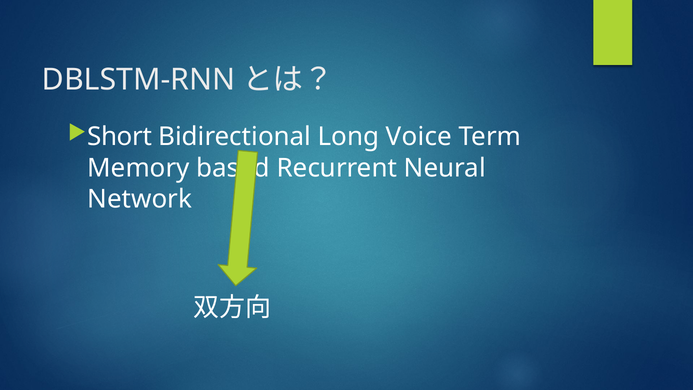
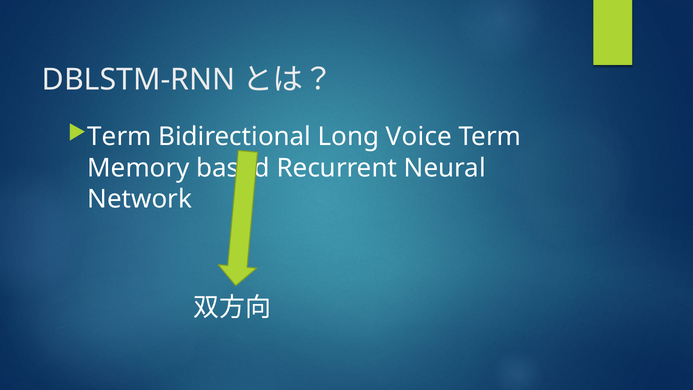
Short at (120, 137): Short -> Term
